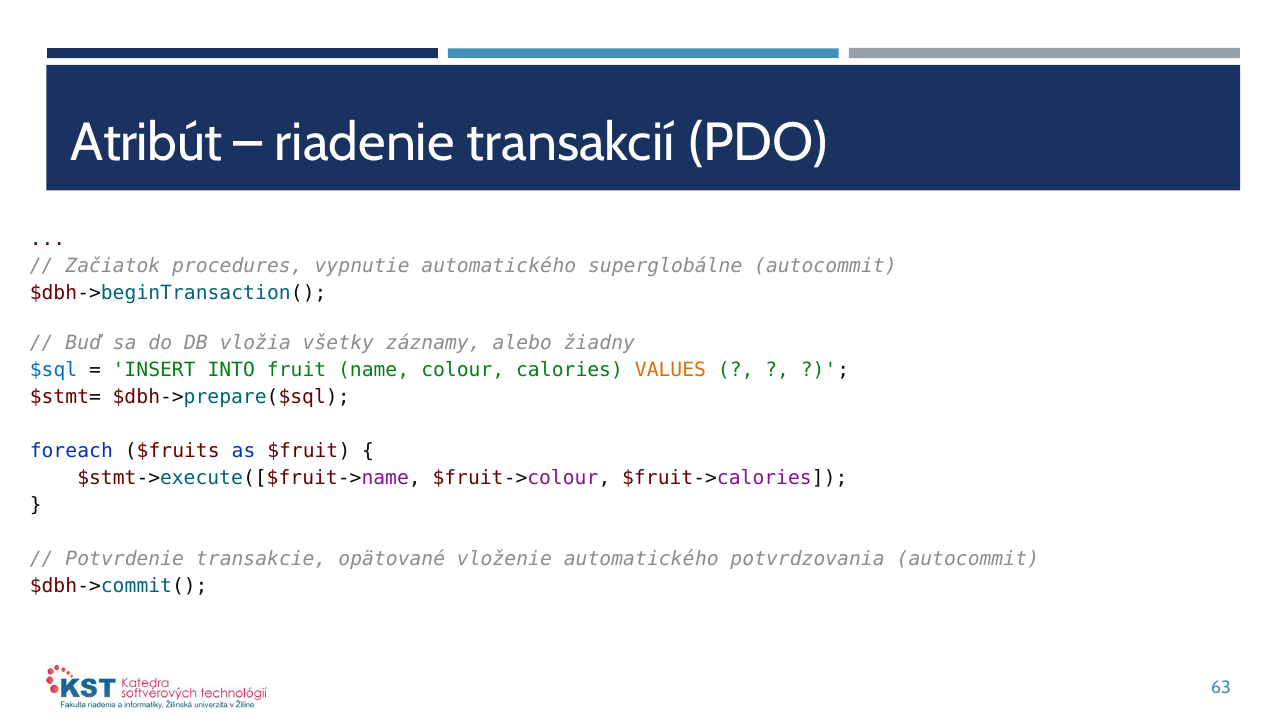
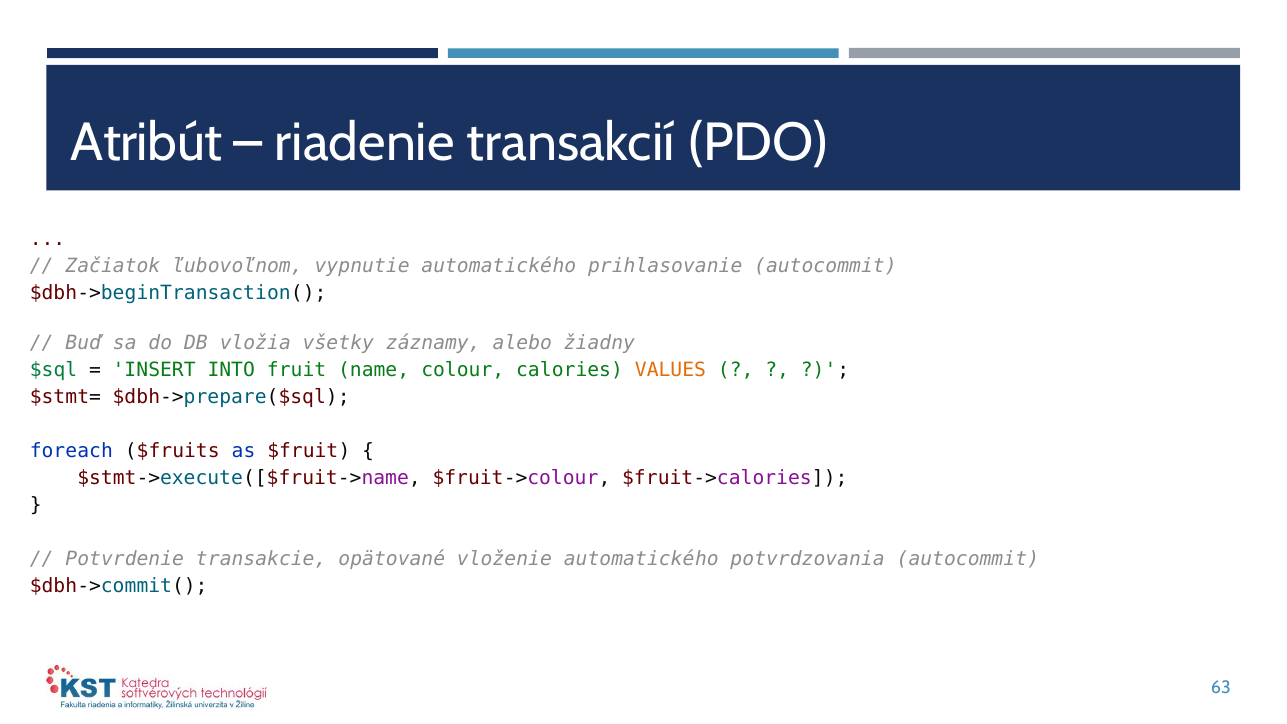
procedures: procedures -> ľubovoľnom
superglobálne: superglobálne -> prihlasovanie
$sql colour: blue -> green
